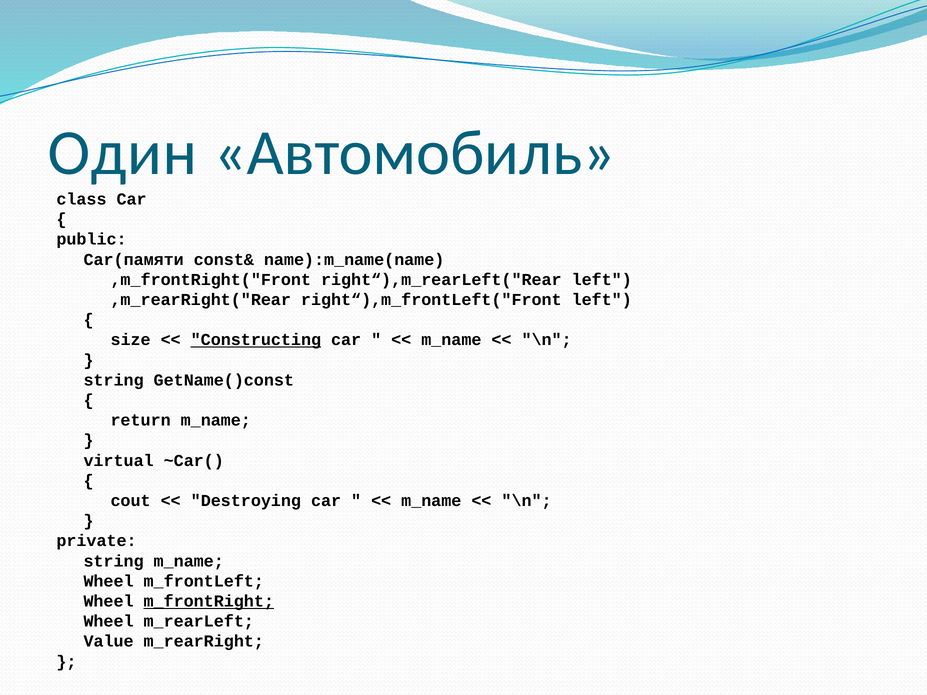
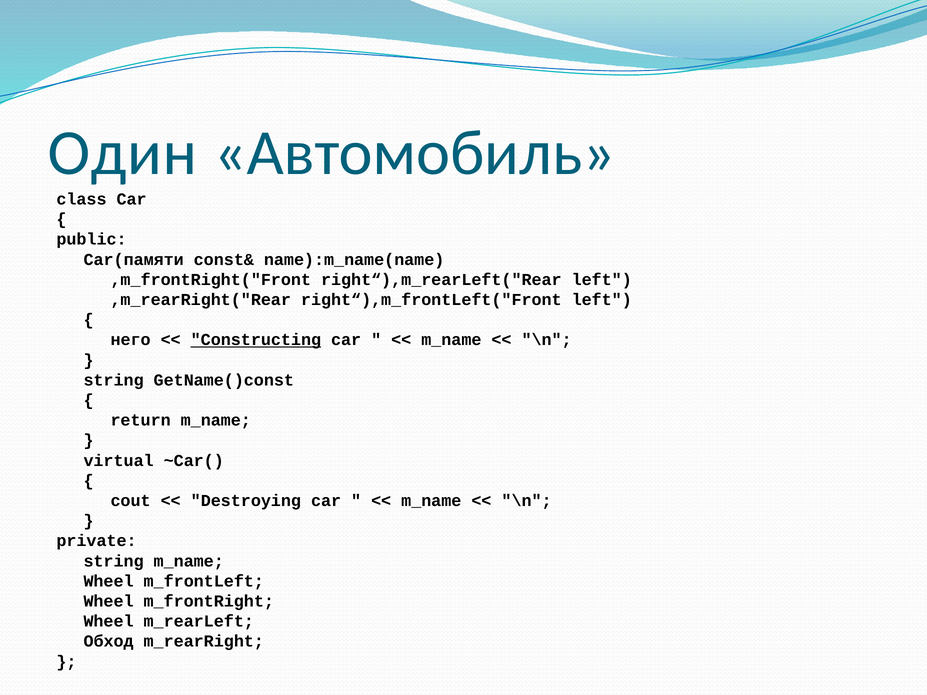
size: size -> него
m_frontRight underline: present -> none
Value: Value -> Обход
